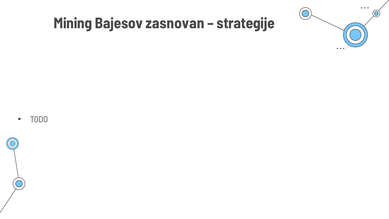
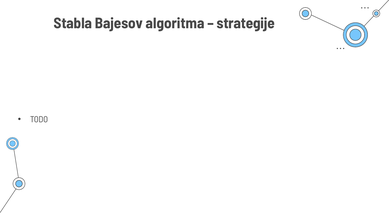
Mining: Mining -> Stabla
zasnovan: zasnovan -> algoritma
